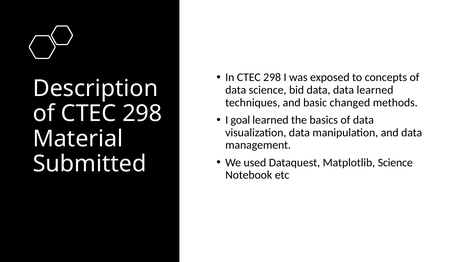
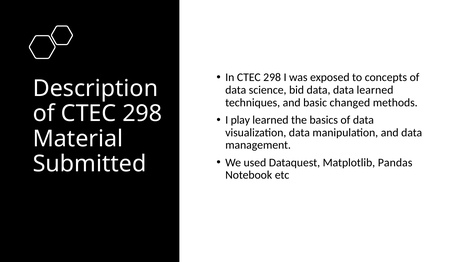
goal: goal -> play
Matplotlib Science: Science -> Pandas
